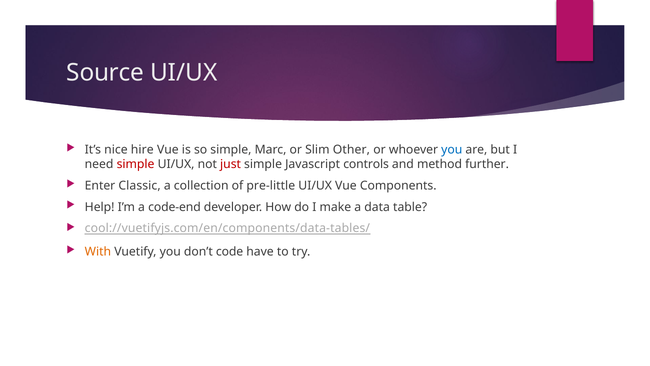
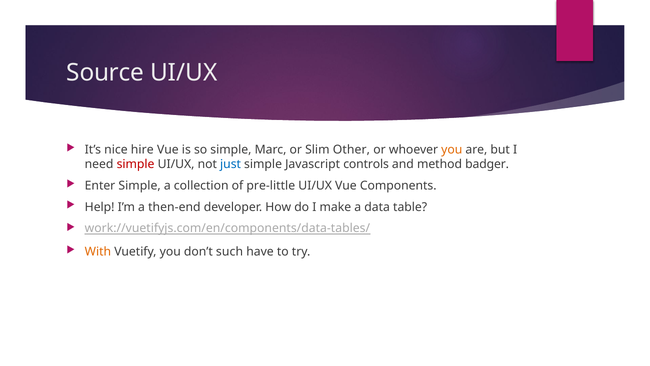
you at (452, 149) colour: blue -> orange
just colour: red -> blue
further: further -> badger
Enter Classic: Classic -> Simple
code-end: code-end -> then-end
cool://vuetifyjs.com/en/components/data-tables/: cool://vuetifyjs.com/en/components/data-tables/ -> work://vuetifyjs.com/en/components/data-tables/
code: code -> such
